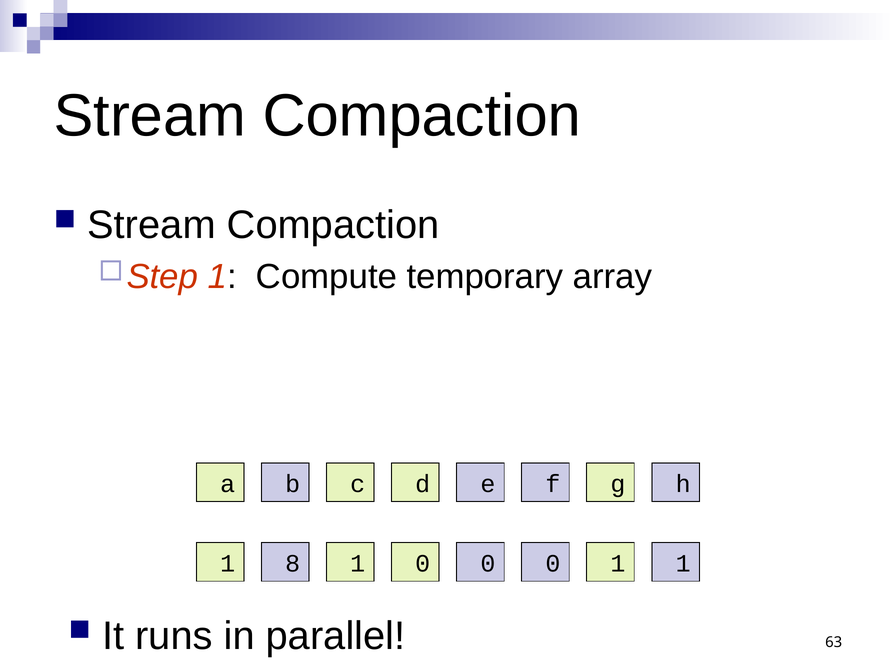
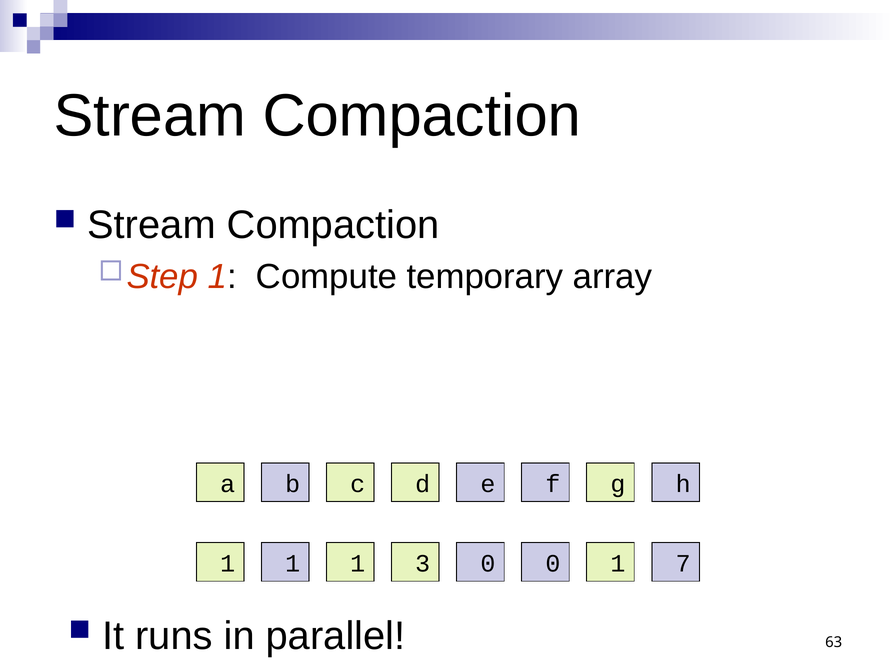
1 8: 8 -> 1
1 0: 0 -> 3
1 1: 1 -> 7
